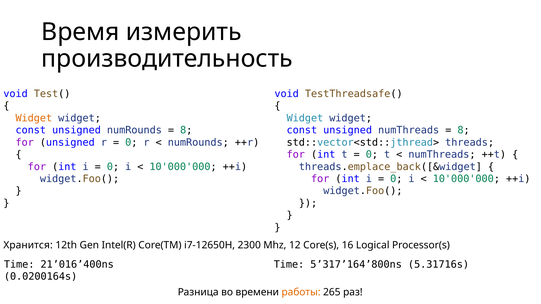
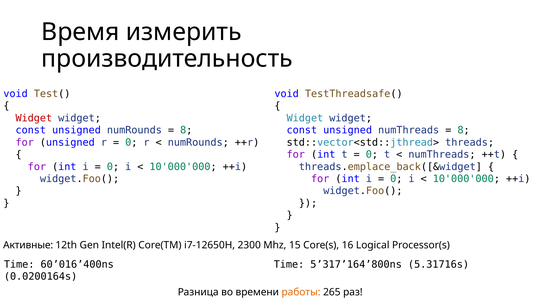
Widget at (34, 118) colour: orange -> red
Хранится: Хранится -> Активные
12: 12 -> 15
21’016’400ns: 21’016’400ns -> 60’016’400ns
